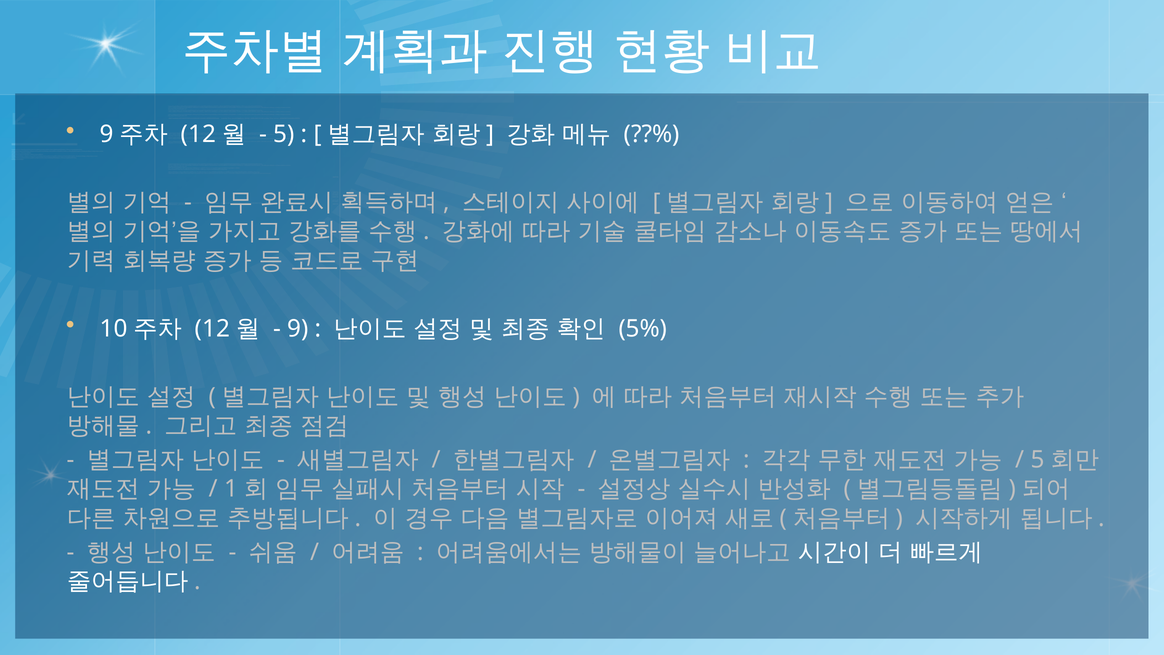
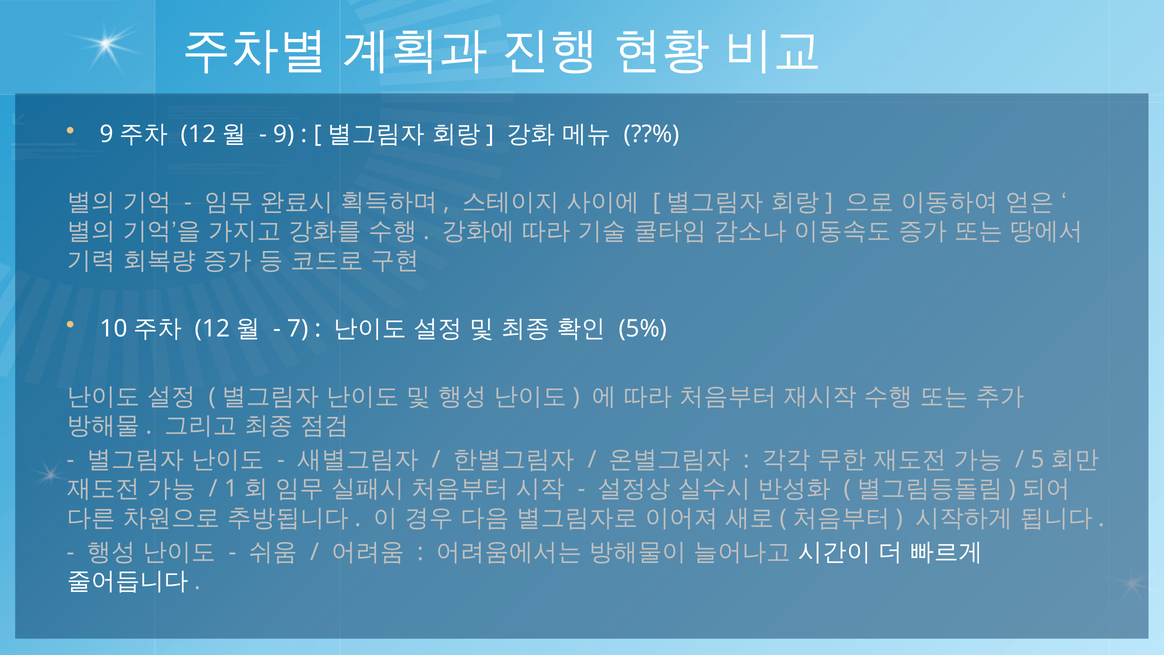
5: 5 -> 9
9: 9 -> 7
